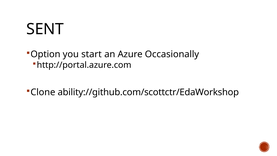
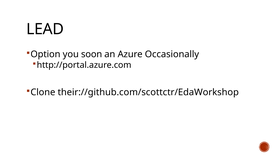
SENT: SENT -> LEAD
start: start -> soon
ability://github.com/scottctr/EdaWorkshop: ability://github.com/scottctr/EdaWorkshop -> their://github.com/scottctr/EdaWorkshop
